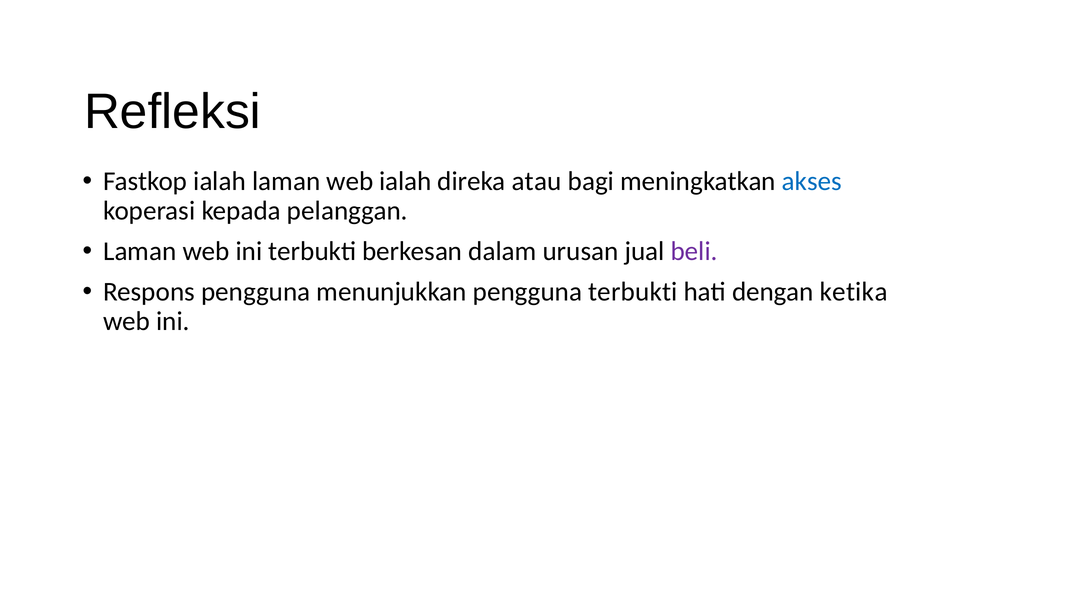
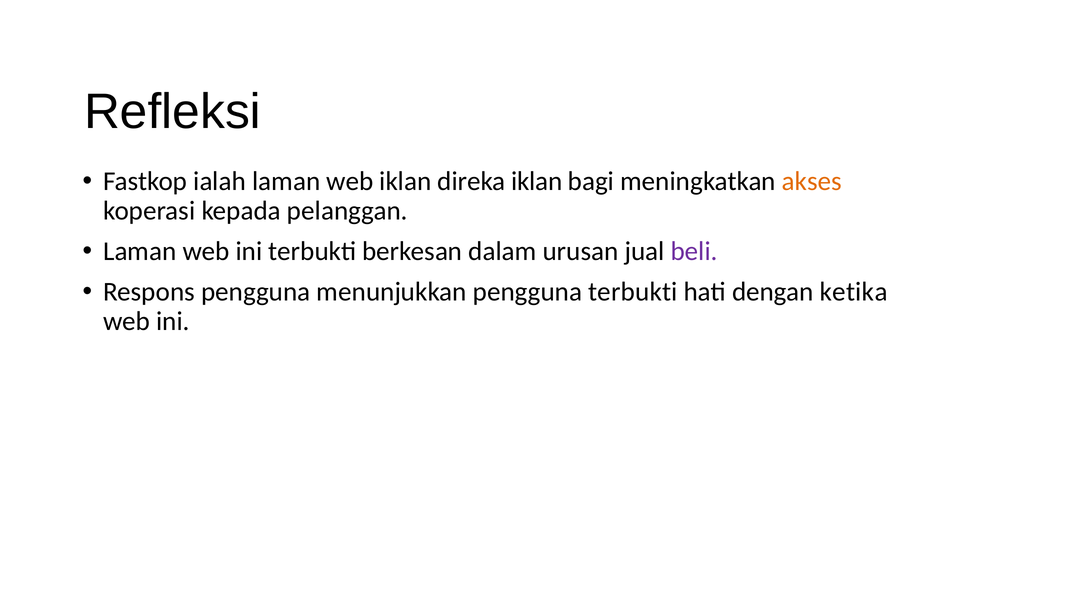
web ialah: ialah -> iklan
direka atau: atau -> iklan
akses colour: blue -> orange
